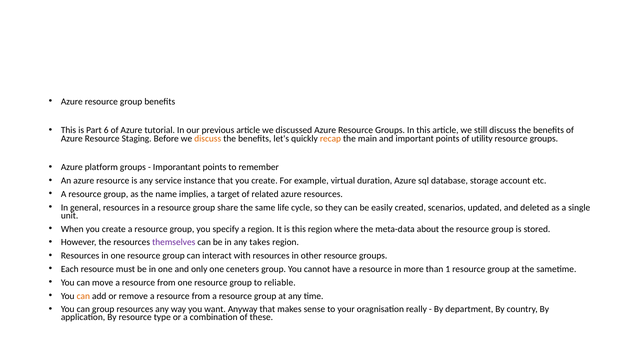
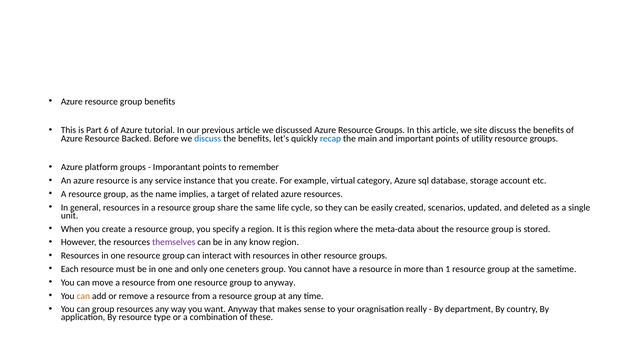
still: still -> site
Staging: Staging -> Backed
discuss at (208, 139) colour: orange -> blue
recap colour: orange -> blue
duration: duration -> category
takes: takes -> know
to reliable: reliable -> anyway
